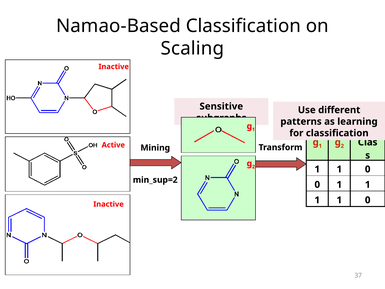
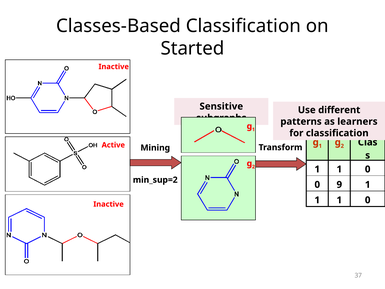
Namao-Based: Namao-Based -> Classes-Based
Scaling: Scaling -> Started
learning: learning -> learners
0 1: 1 -> 9
